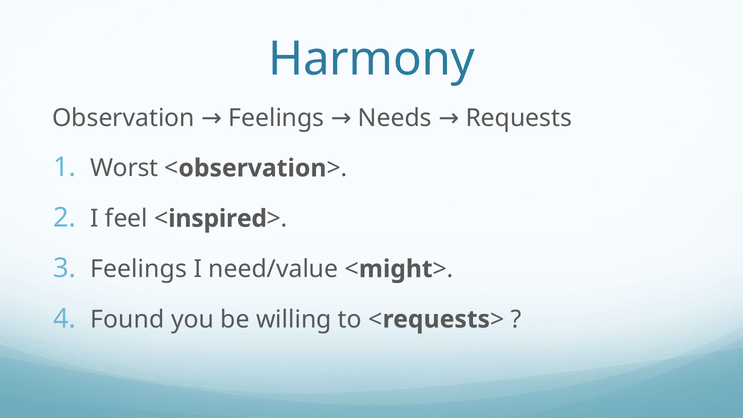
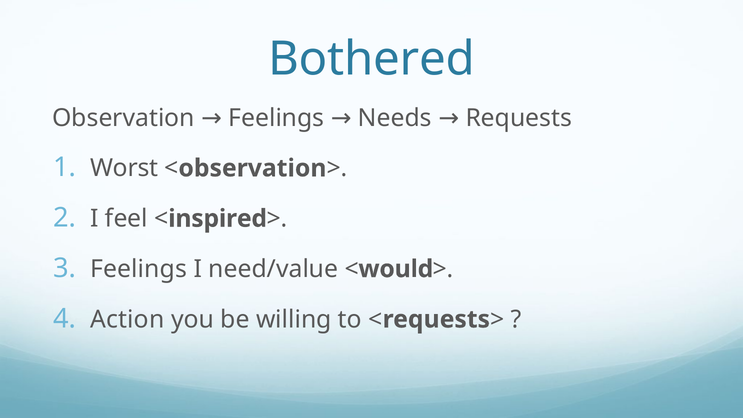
Harmony: Harmony -> Bothered
might: might -> would
Found: Found -> Action
